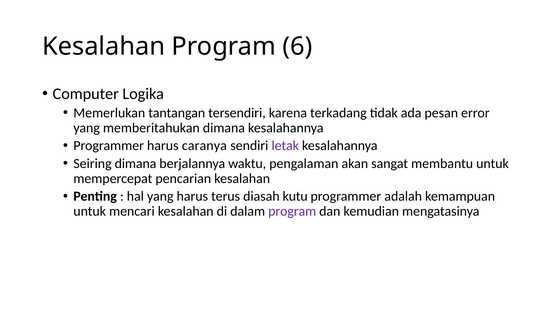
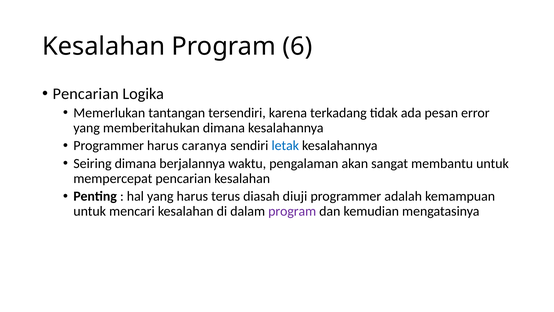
Computer at (86, 94): Computer -> Pencarian
letak colour: purple -> blue
kutu: kutu -> diuji
